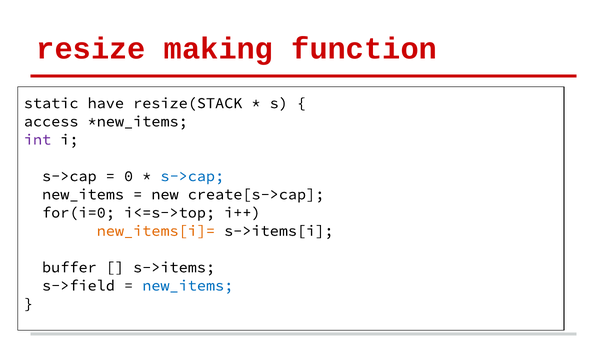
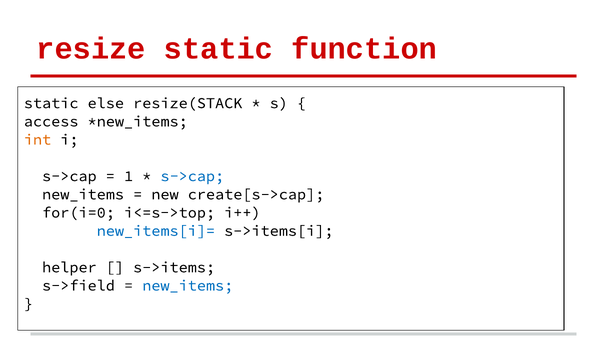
resize making: making -> static
have: have -> else
int colour: purple -> orange
0: 0 -> 1
new_items[i]= colour: orange -> blue
buffer: buffer -> helper
